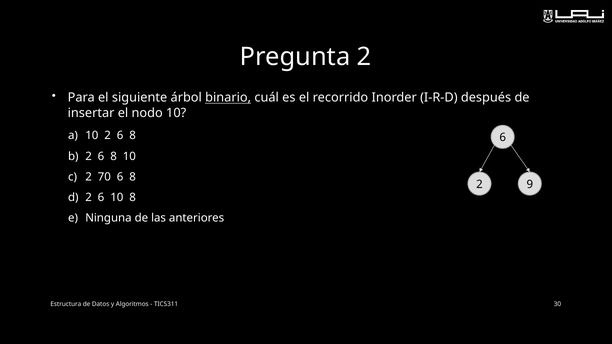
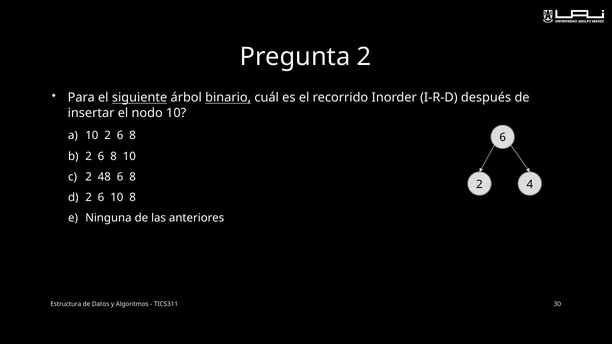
siguiente underline: none -> present
70: 70 -> 48
9: 9 -> 4
